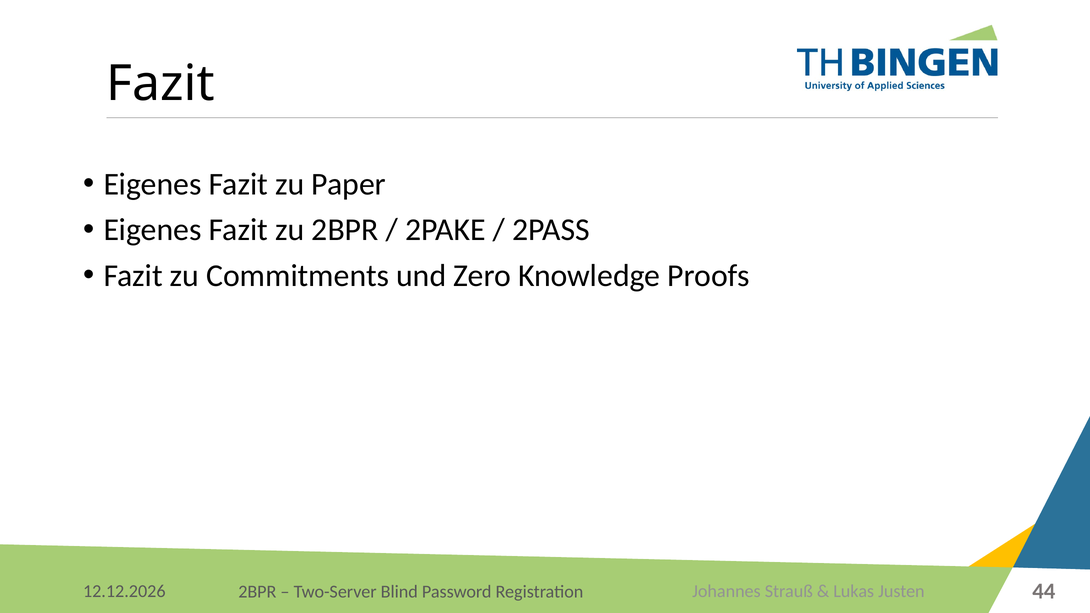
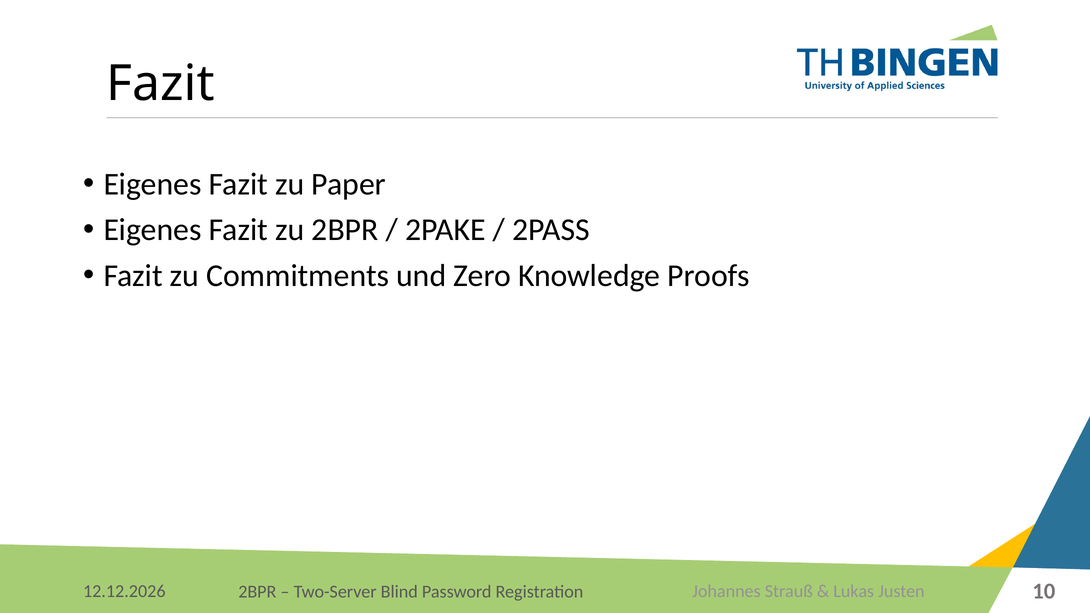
44: 44 -> 10
